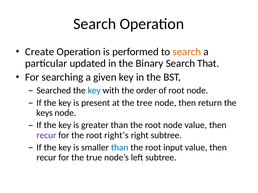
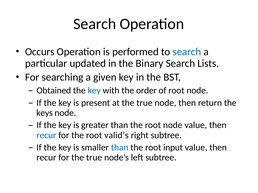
Create: Create -> Occurs
search at (187, 52) colour: orange -> blue
That: That -> Lists
Searched: Searched -> Obtained
at the tree: tree -> true
recur at (46, 135) colour: purple -> blue
right’s: right’s -> valid’s
